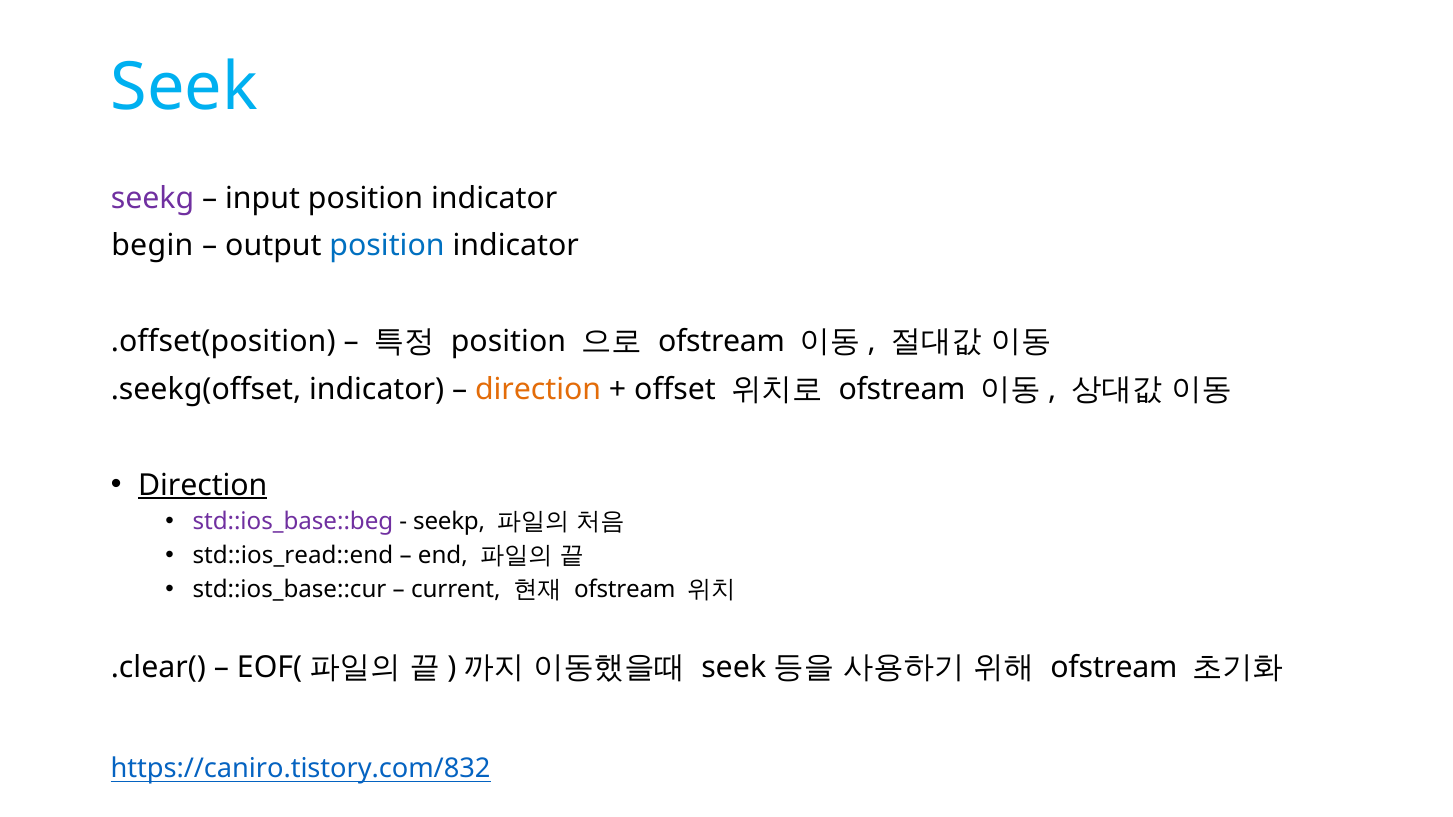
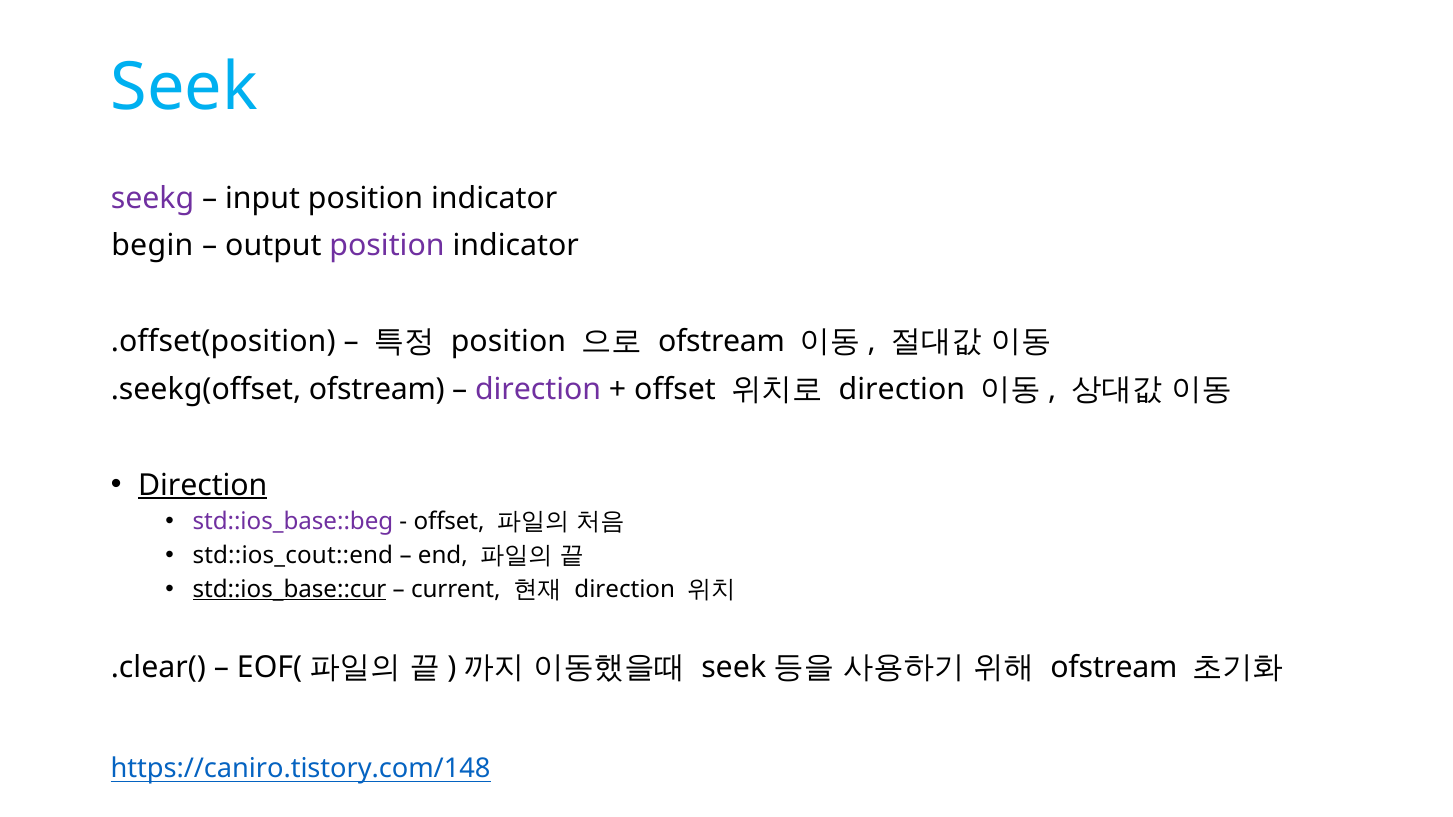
position at (387, 246) colour: blue -> purple
.seekg(offset indicator: indicator -> ofstream
direction at (538, 390) colour: orange -> purple
ofstream at (902, 390): ofstream -> direction
seekp at (449, 522): seekp -> offset
std::ios_read::end: std::ios_read::end -> std::ios_cout::end
std::ios_base::cur underline: none -> present
ofstream at (625, 590): ofstream -> direction
https://caniro.tistory.com/832: https://caniro.tistory.com/832 -> https://caniro.tistory.com/148
